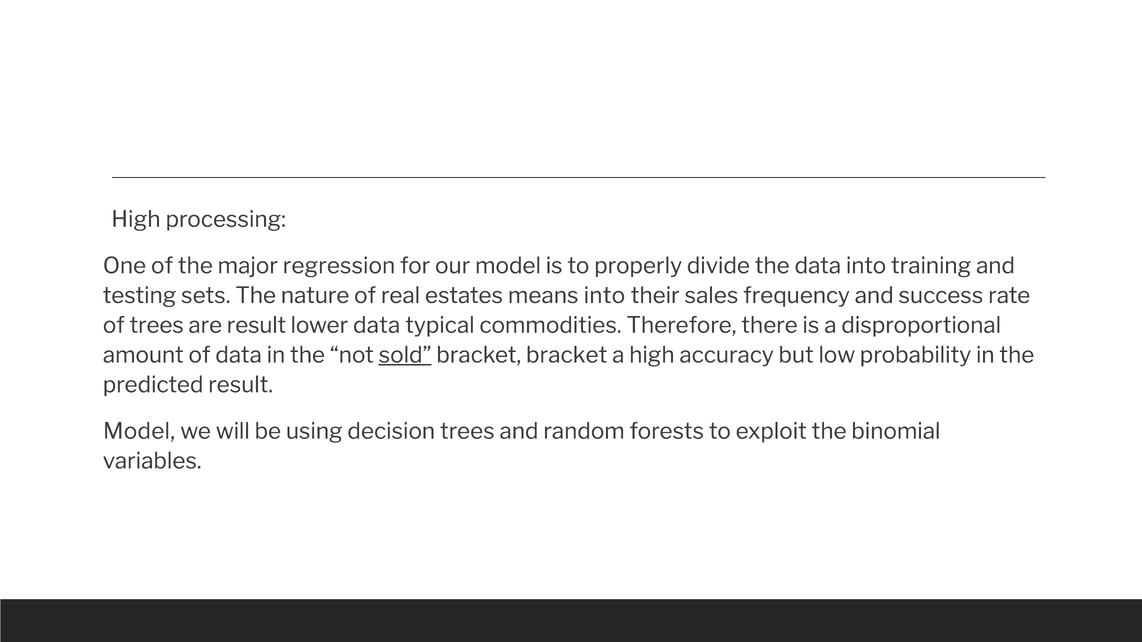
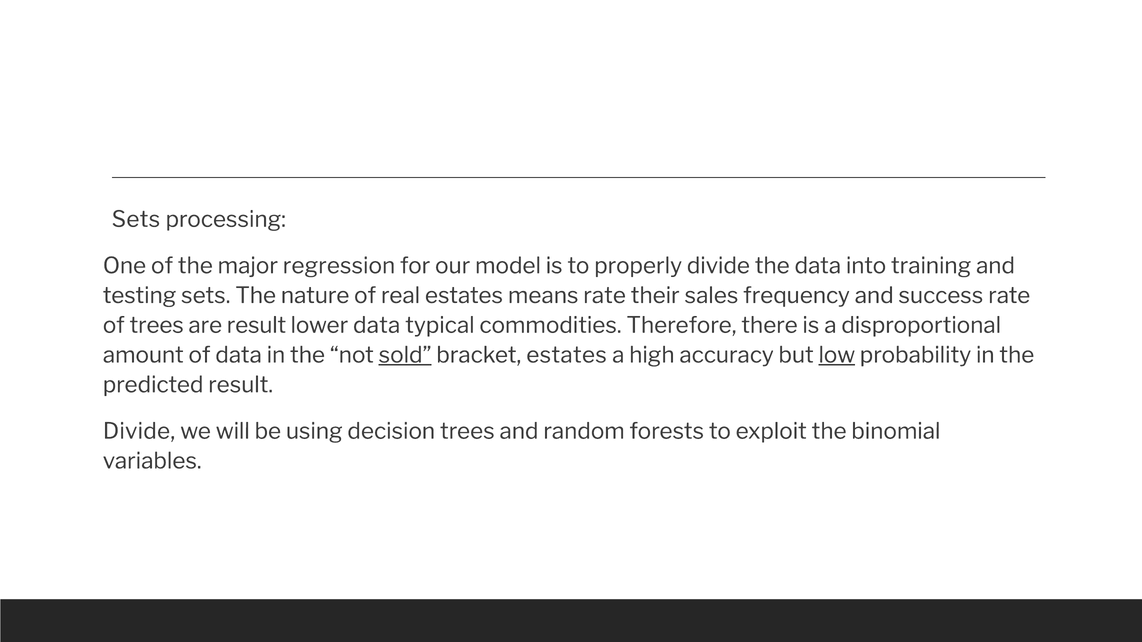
High at (136, 220): High -> Sets
means into: into -> rate
bracket bracket: bracket -> estates
low underline: none -> present
Model at (139, 432): Model -> Divide
